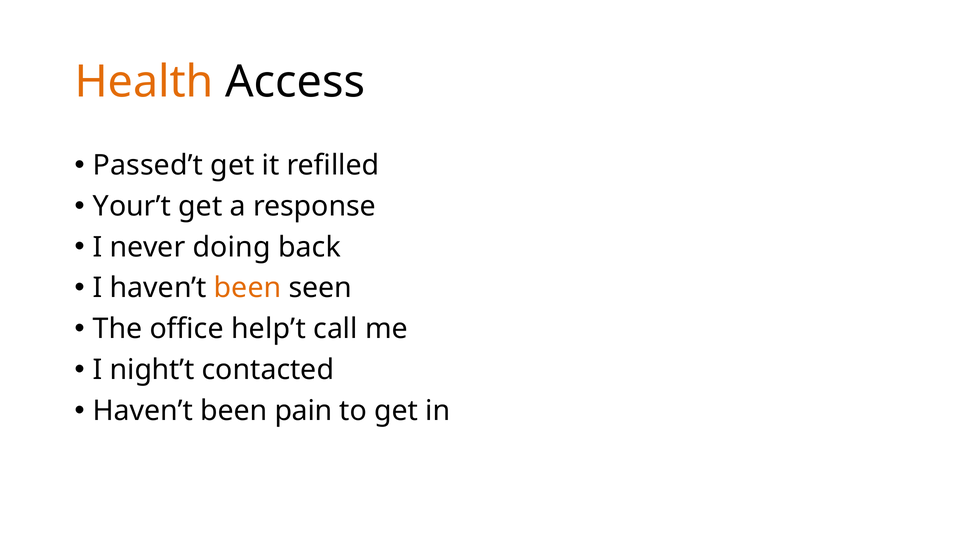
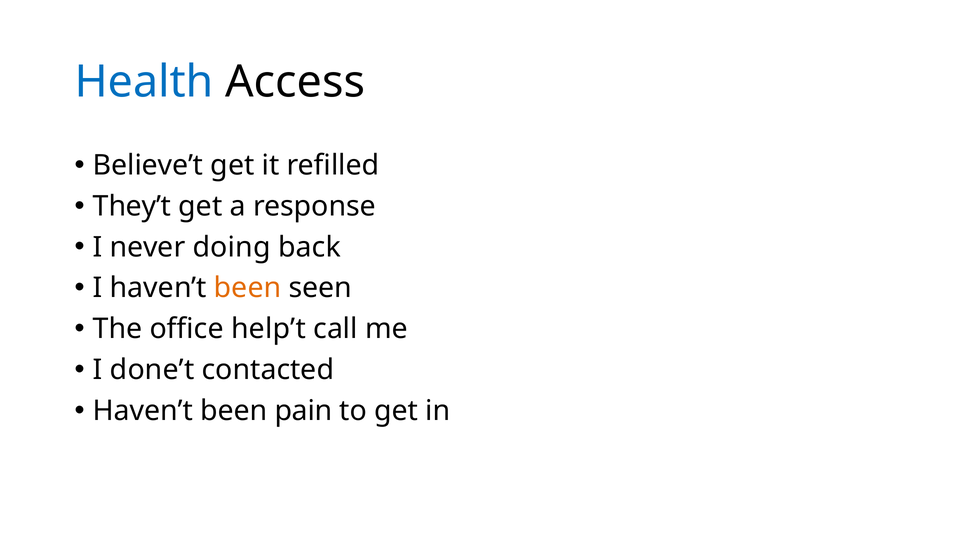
Health colour: orange -> blue
Passed’t: Passed’t -> Believe’t
Your’t: Your’t -> They’t
night’t: night’t -> done’t
